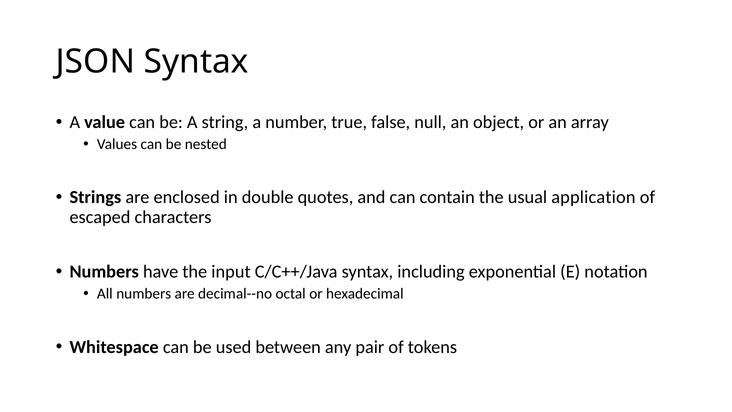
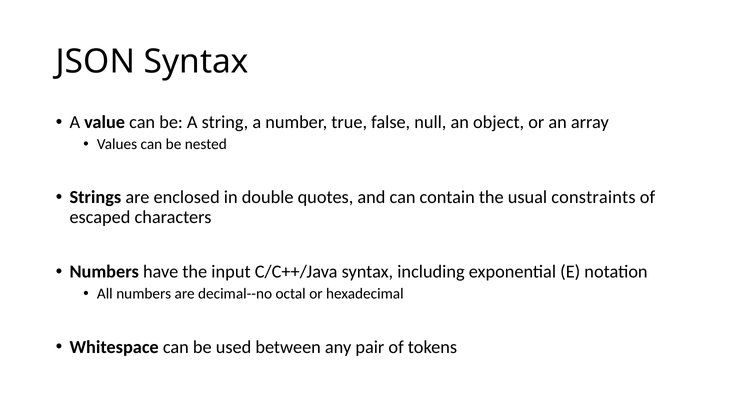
application: application -> constraints
